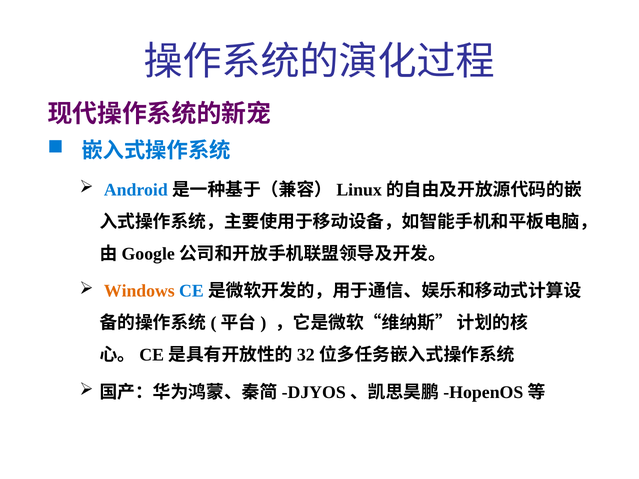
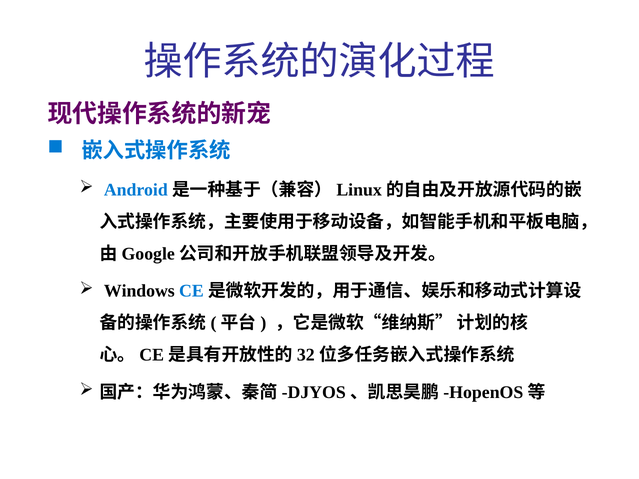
Windows colour: orange -> black
